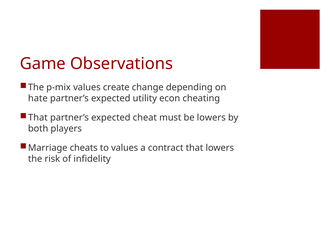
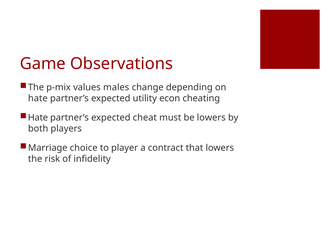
create: create -> males
That at (38, 118): That -> Hate
cheats: cheats -> choice
to values: values -> player
